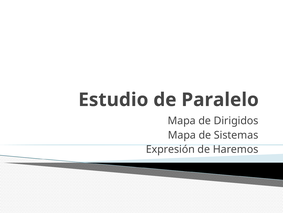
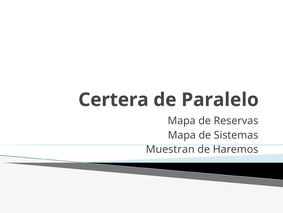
Estudio: Estudio -> Certera
Dirigidos: Dirigidos -> Reservas
Expresión: Expresión -> Muestran
